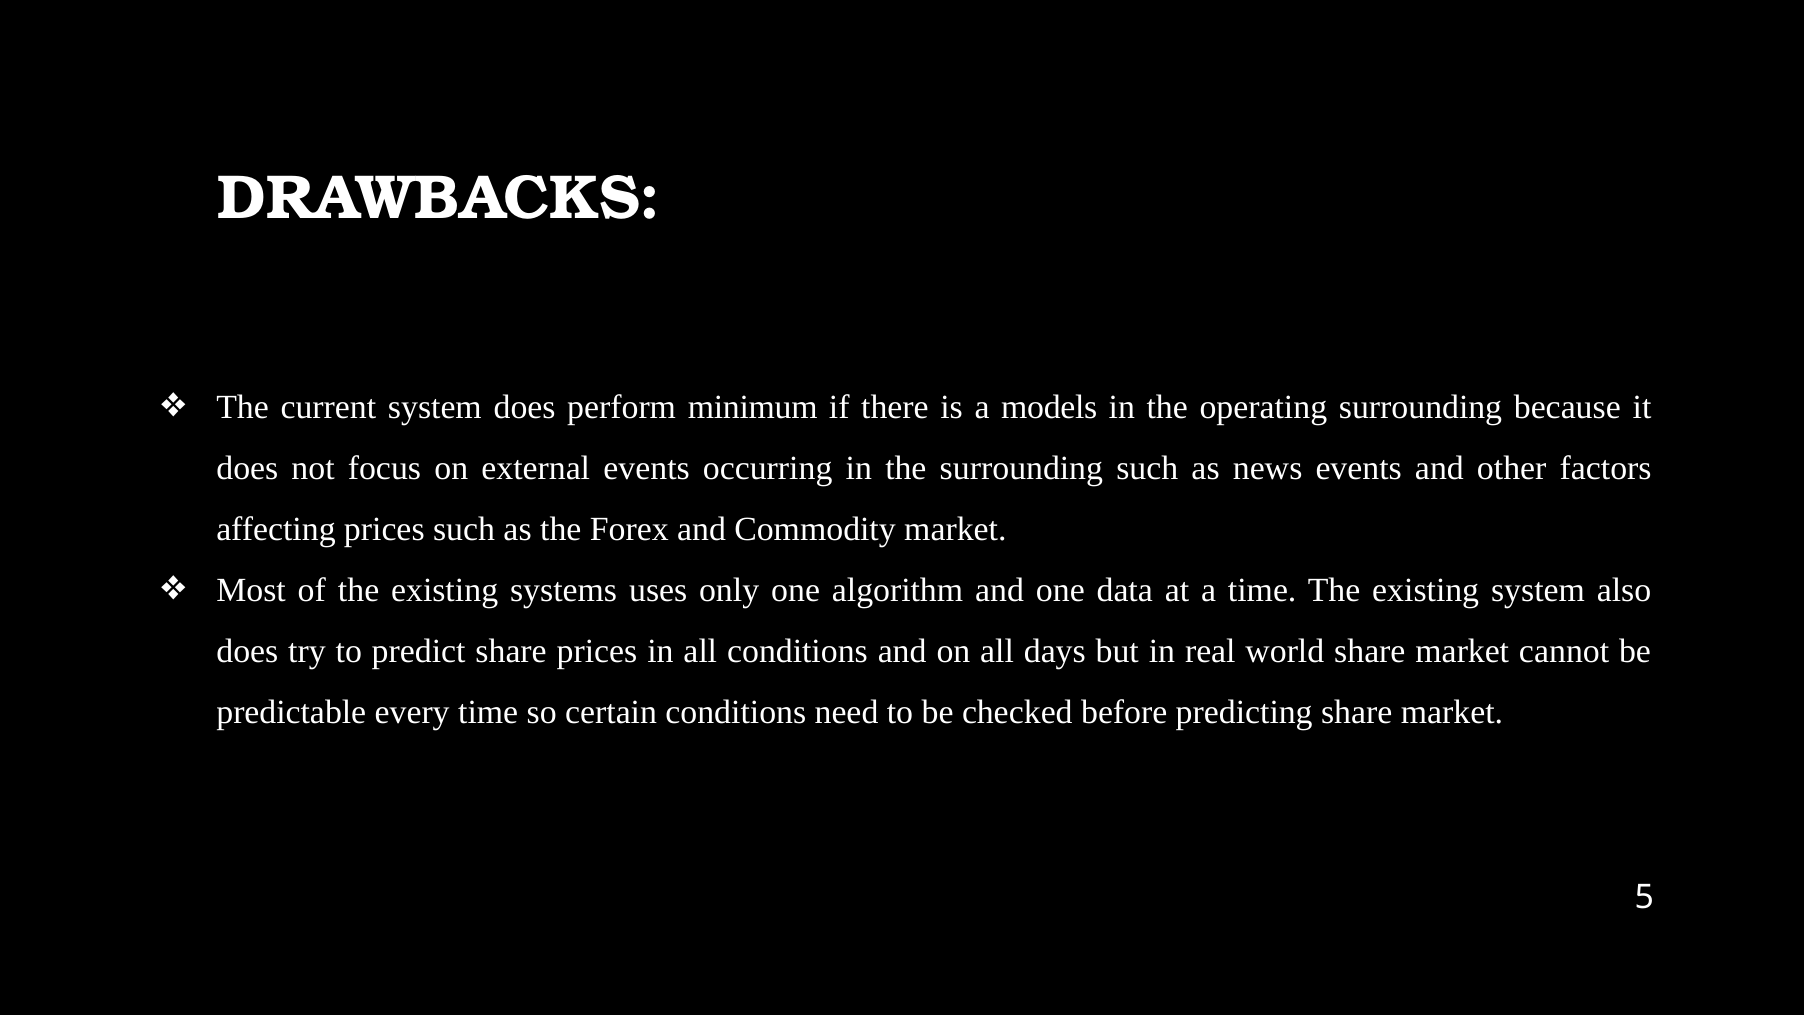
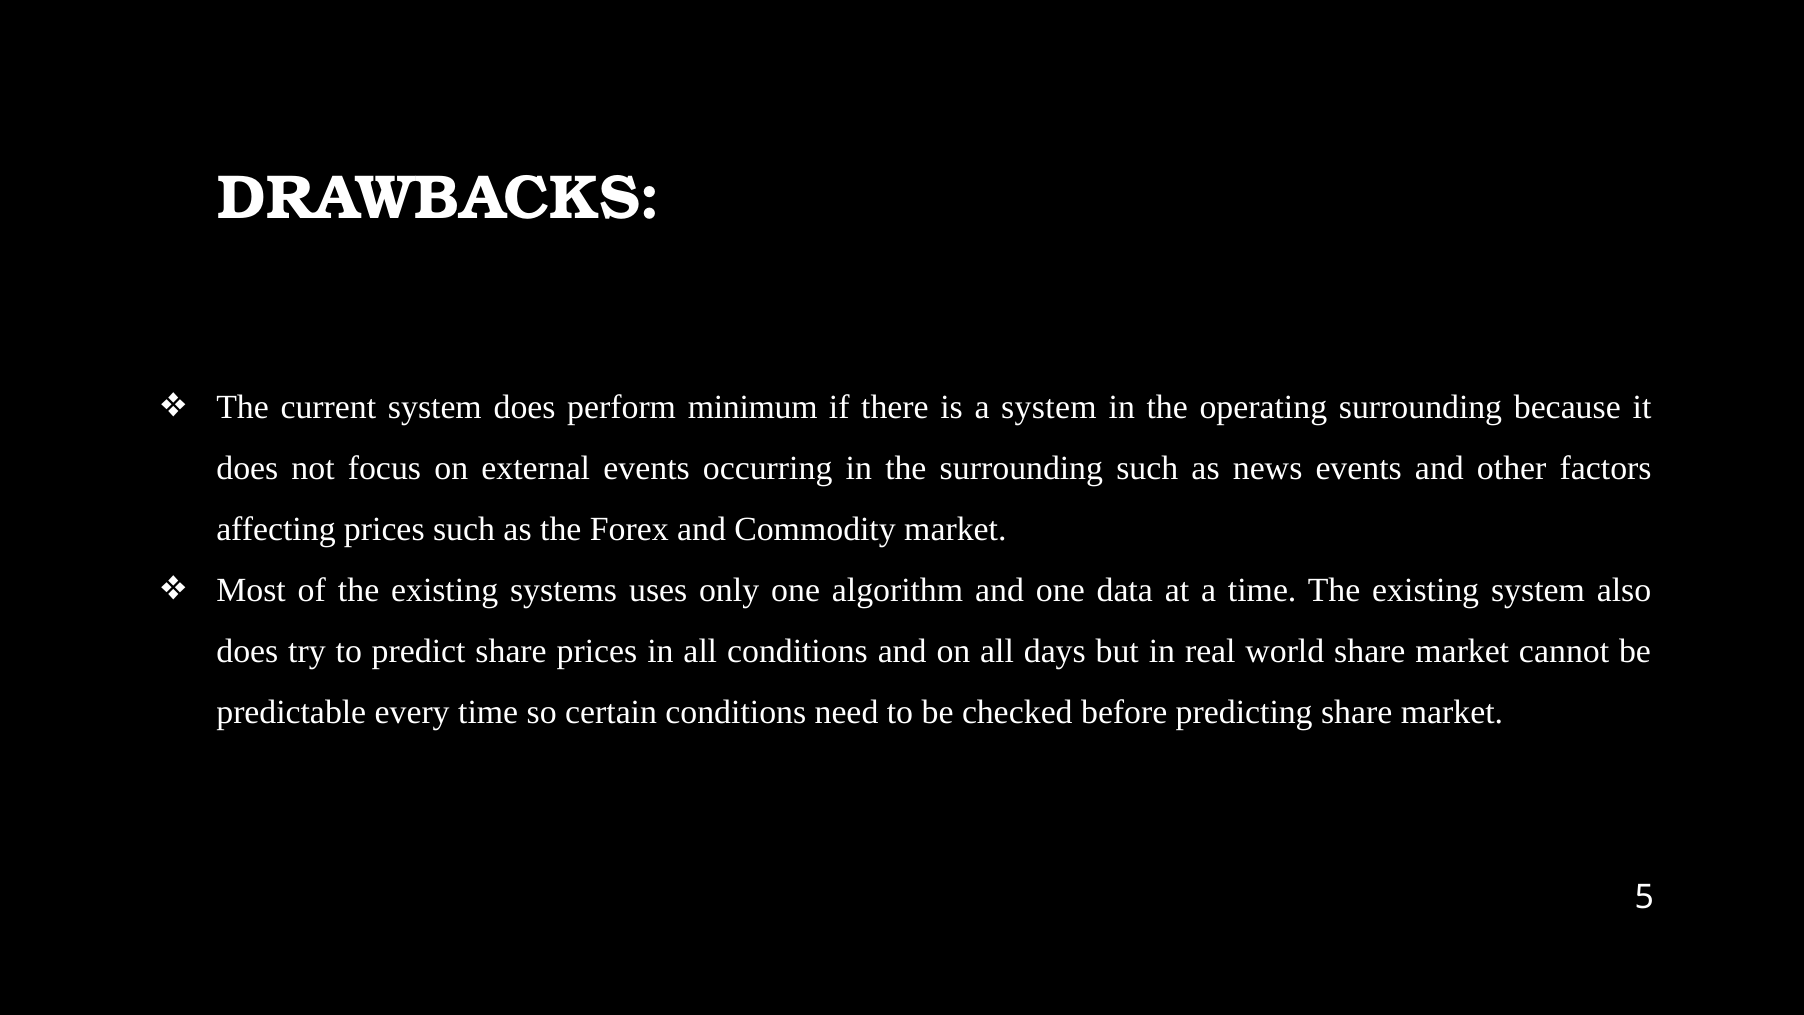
a models: models -> system
